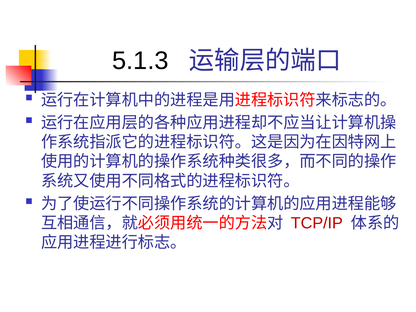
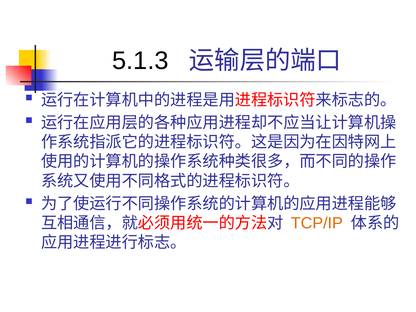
TCP/IP colour: red -> orange
